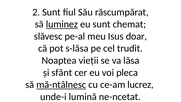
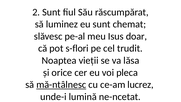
luminez underline: present -> none
s-lăsa: s-lăsa -> s-flori
sfânt: sfânt -> orice
